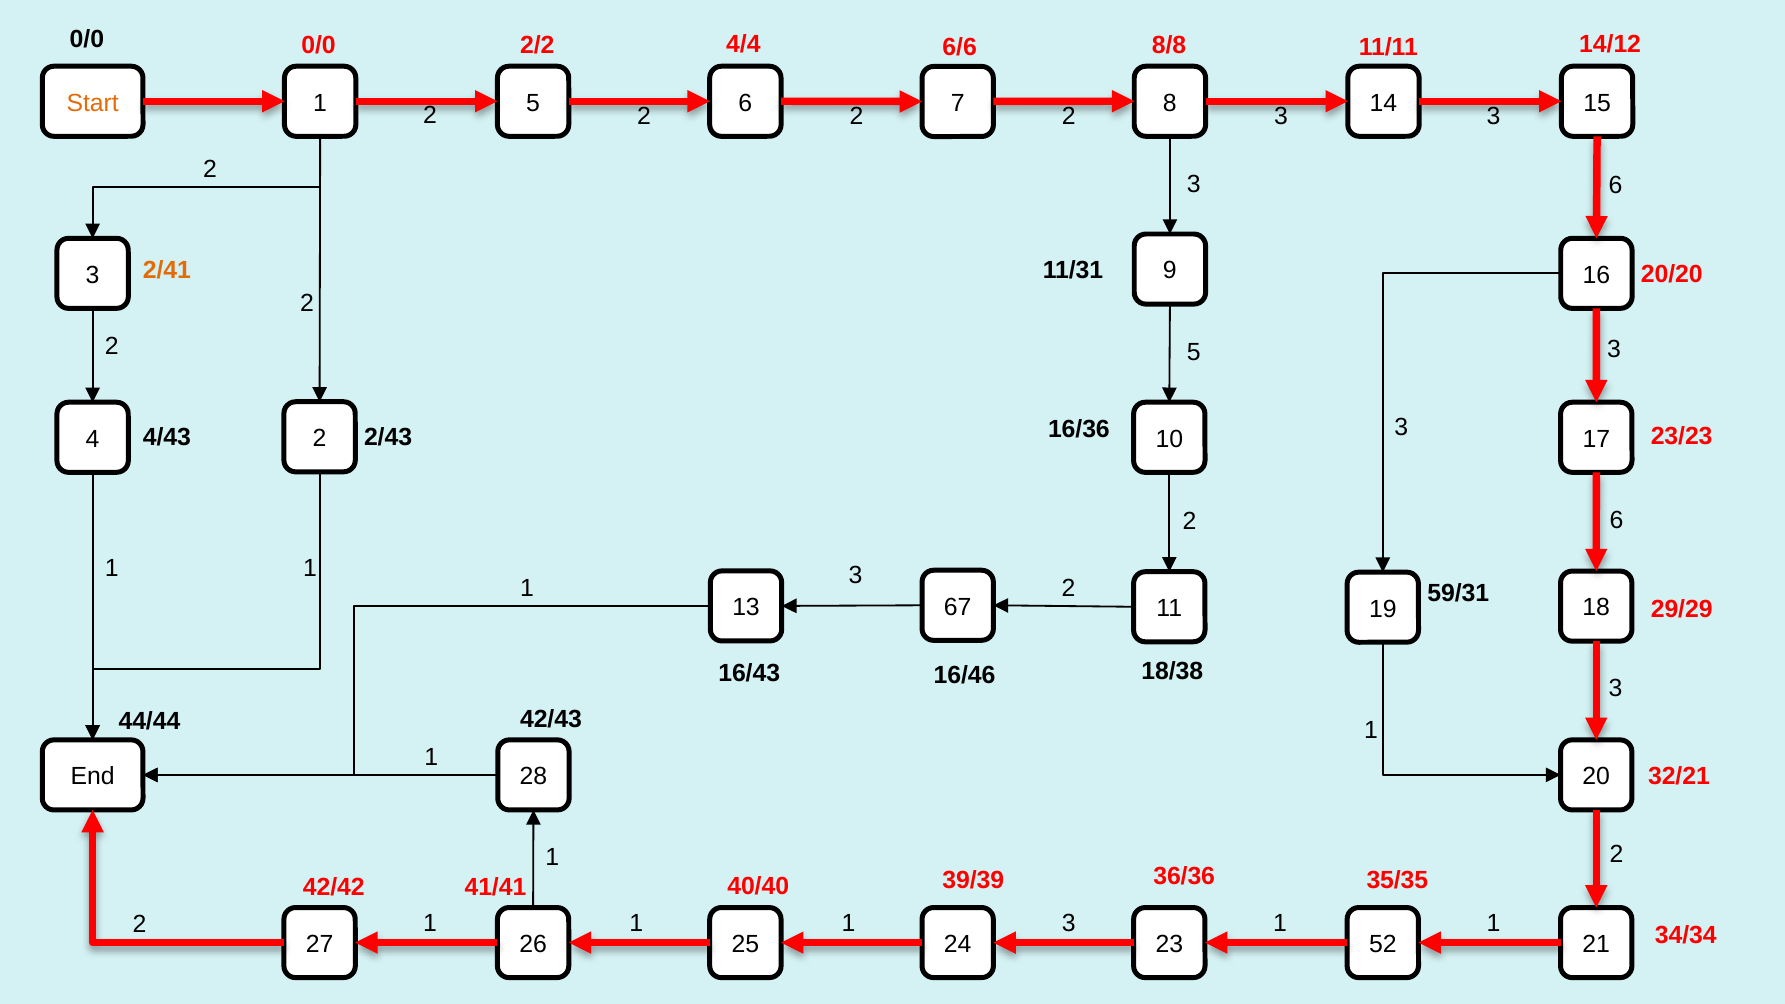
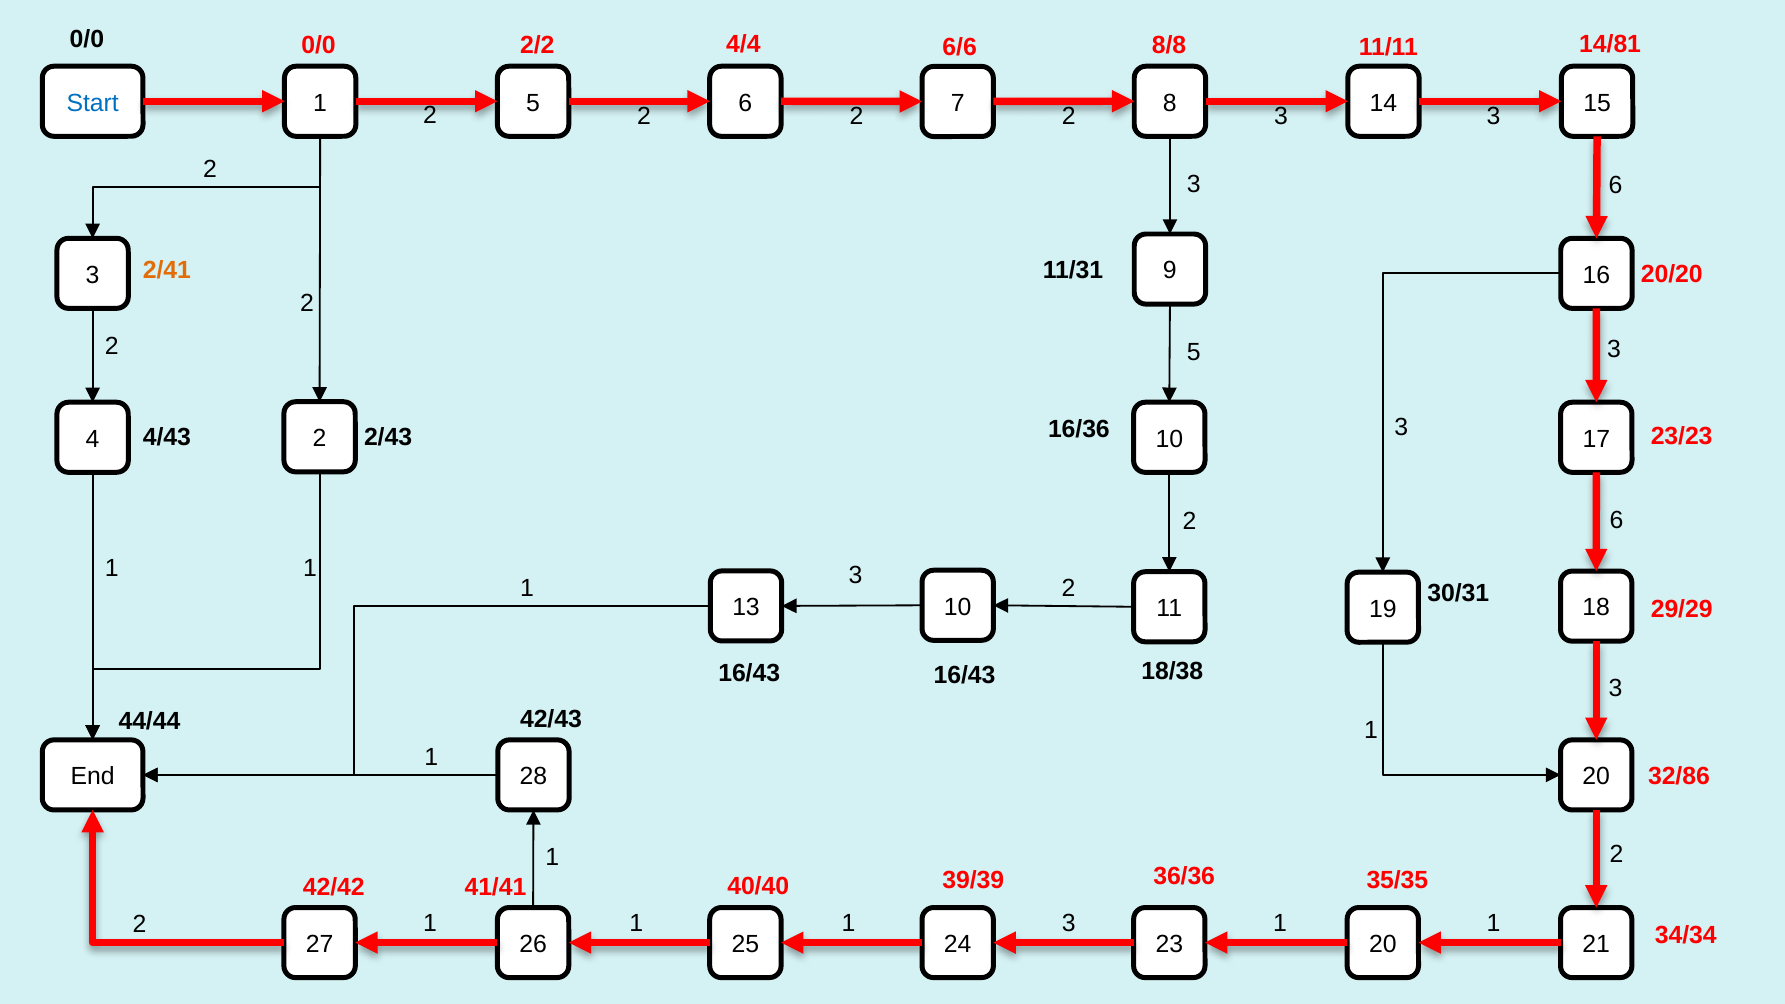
14/12: 14/12 -> 14/81
Start colour: orange -> blue
59/31: 59/31 -> 30/31
13 67: 67 -> 10
16/46 at (965, 675): 16/46 -> 16/43
32/21: 32/21 -> 32/86
23 52: 52 -> 20
